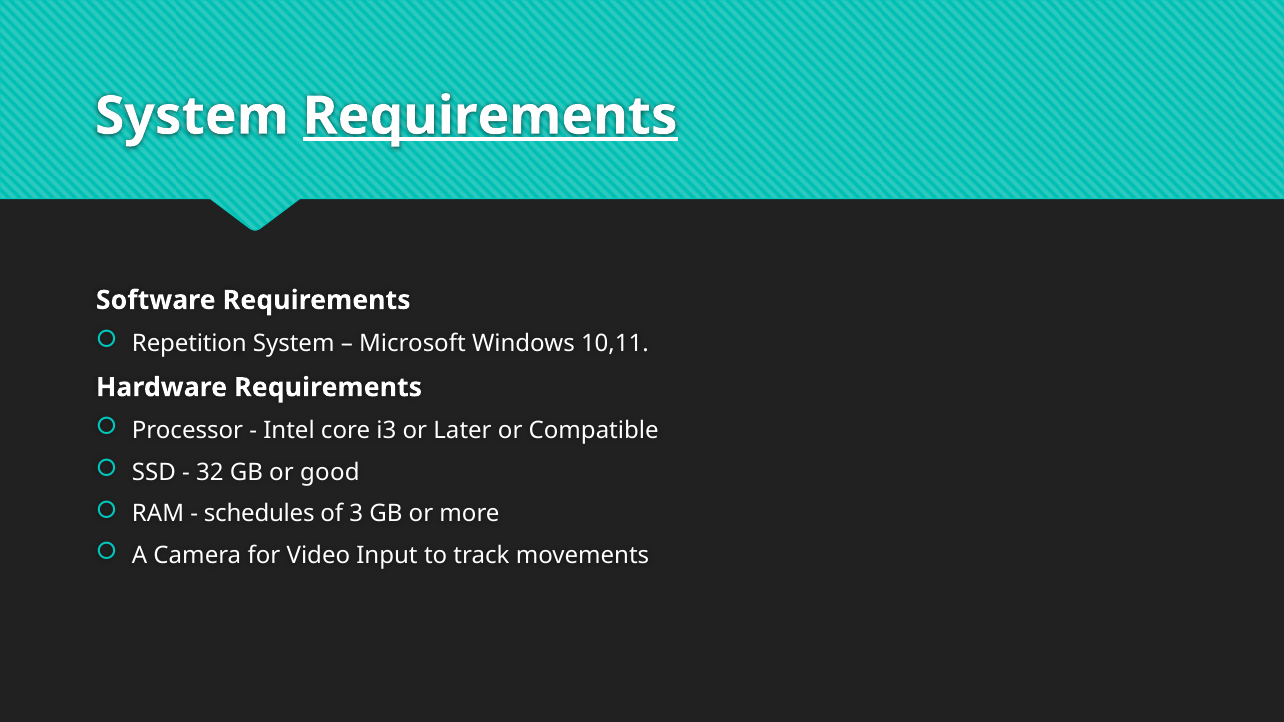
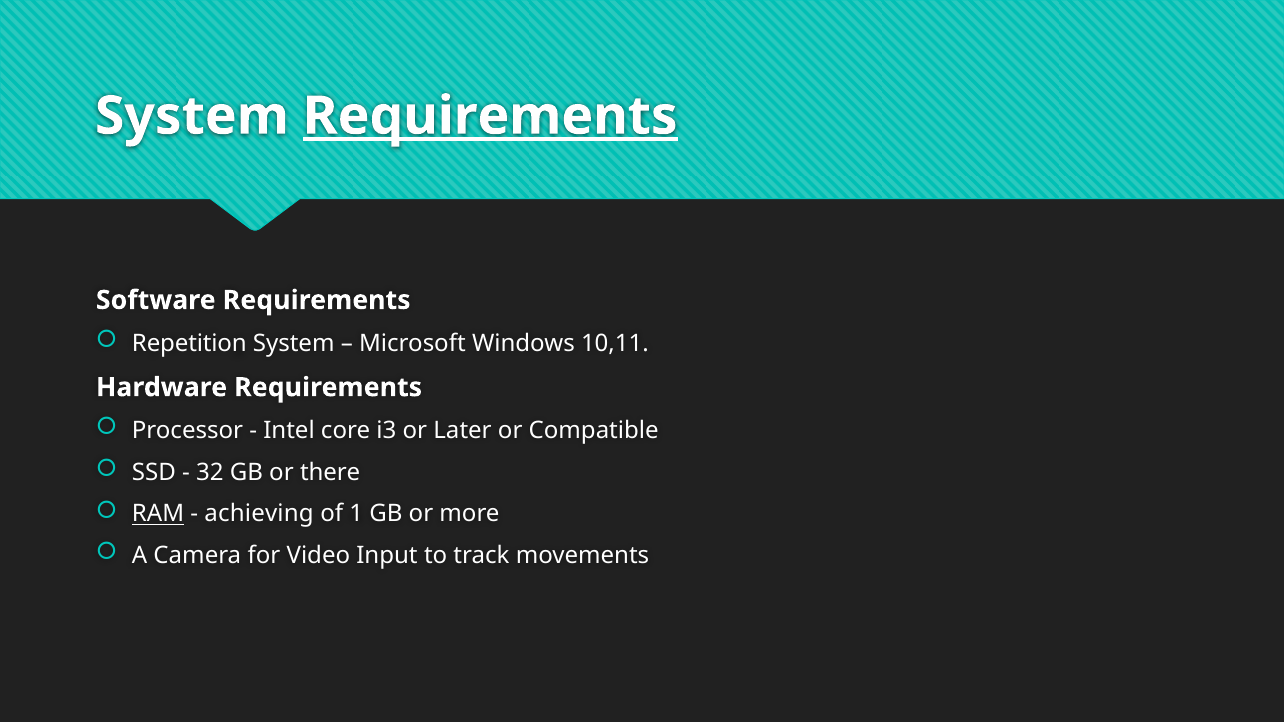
good: good -> there
RAM underline: none -> present
schedules: schedules -> achieving
3: 3 -> 1
